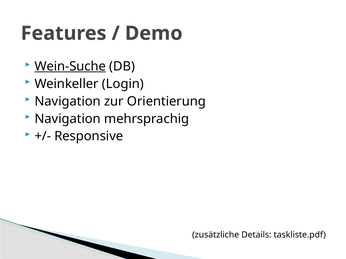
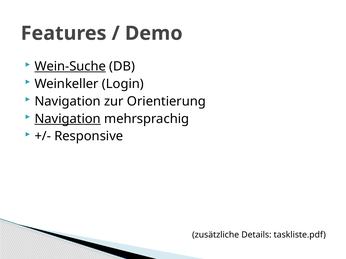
Navigation at (68, 119) underline: none -> present
